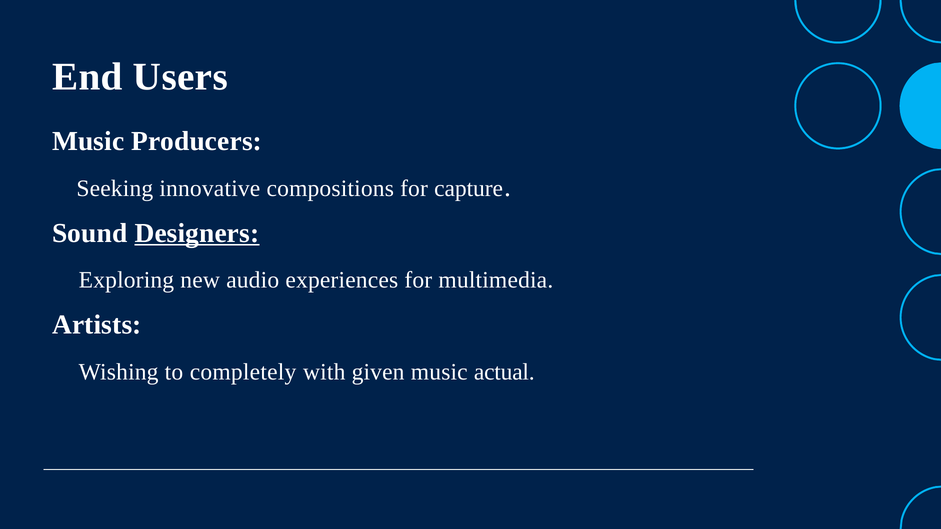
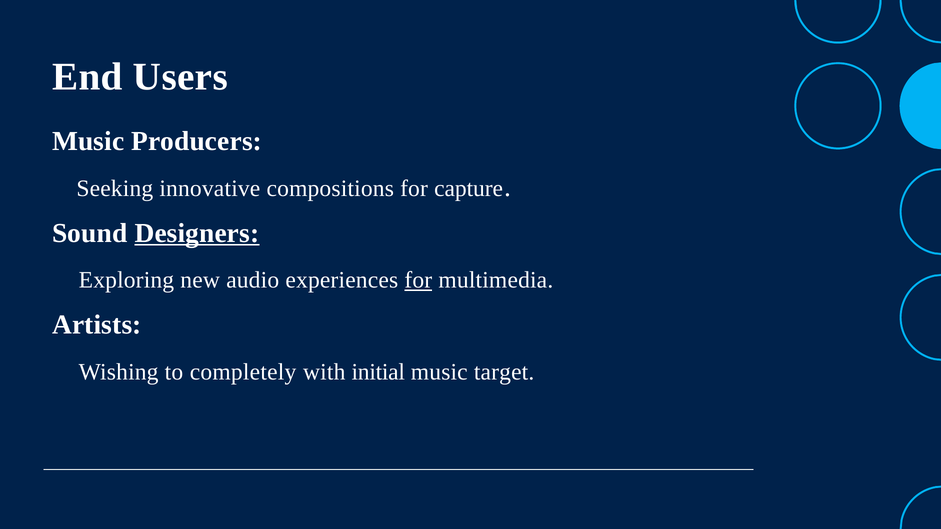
for at (418, 280) underline: none -> present
given: given -> initial
actual: actual -> target
